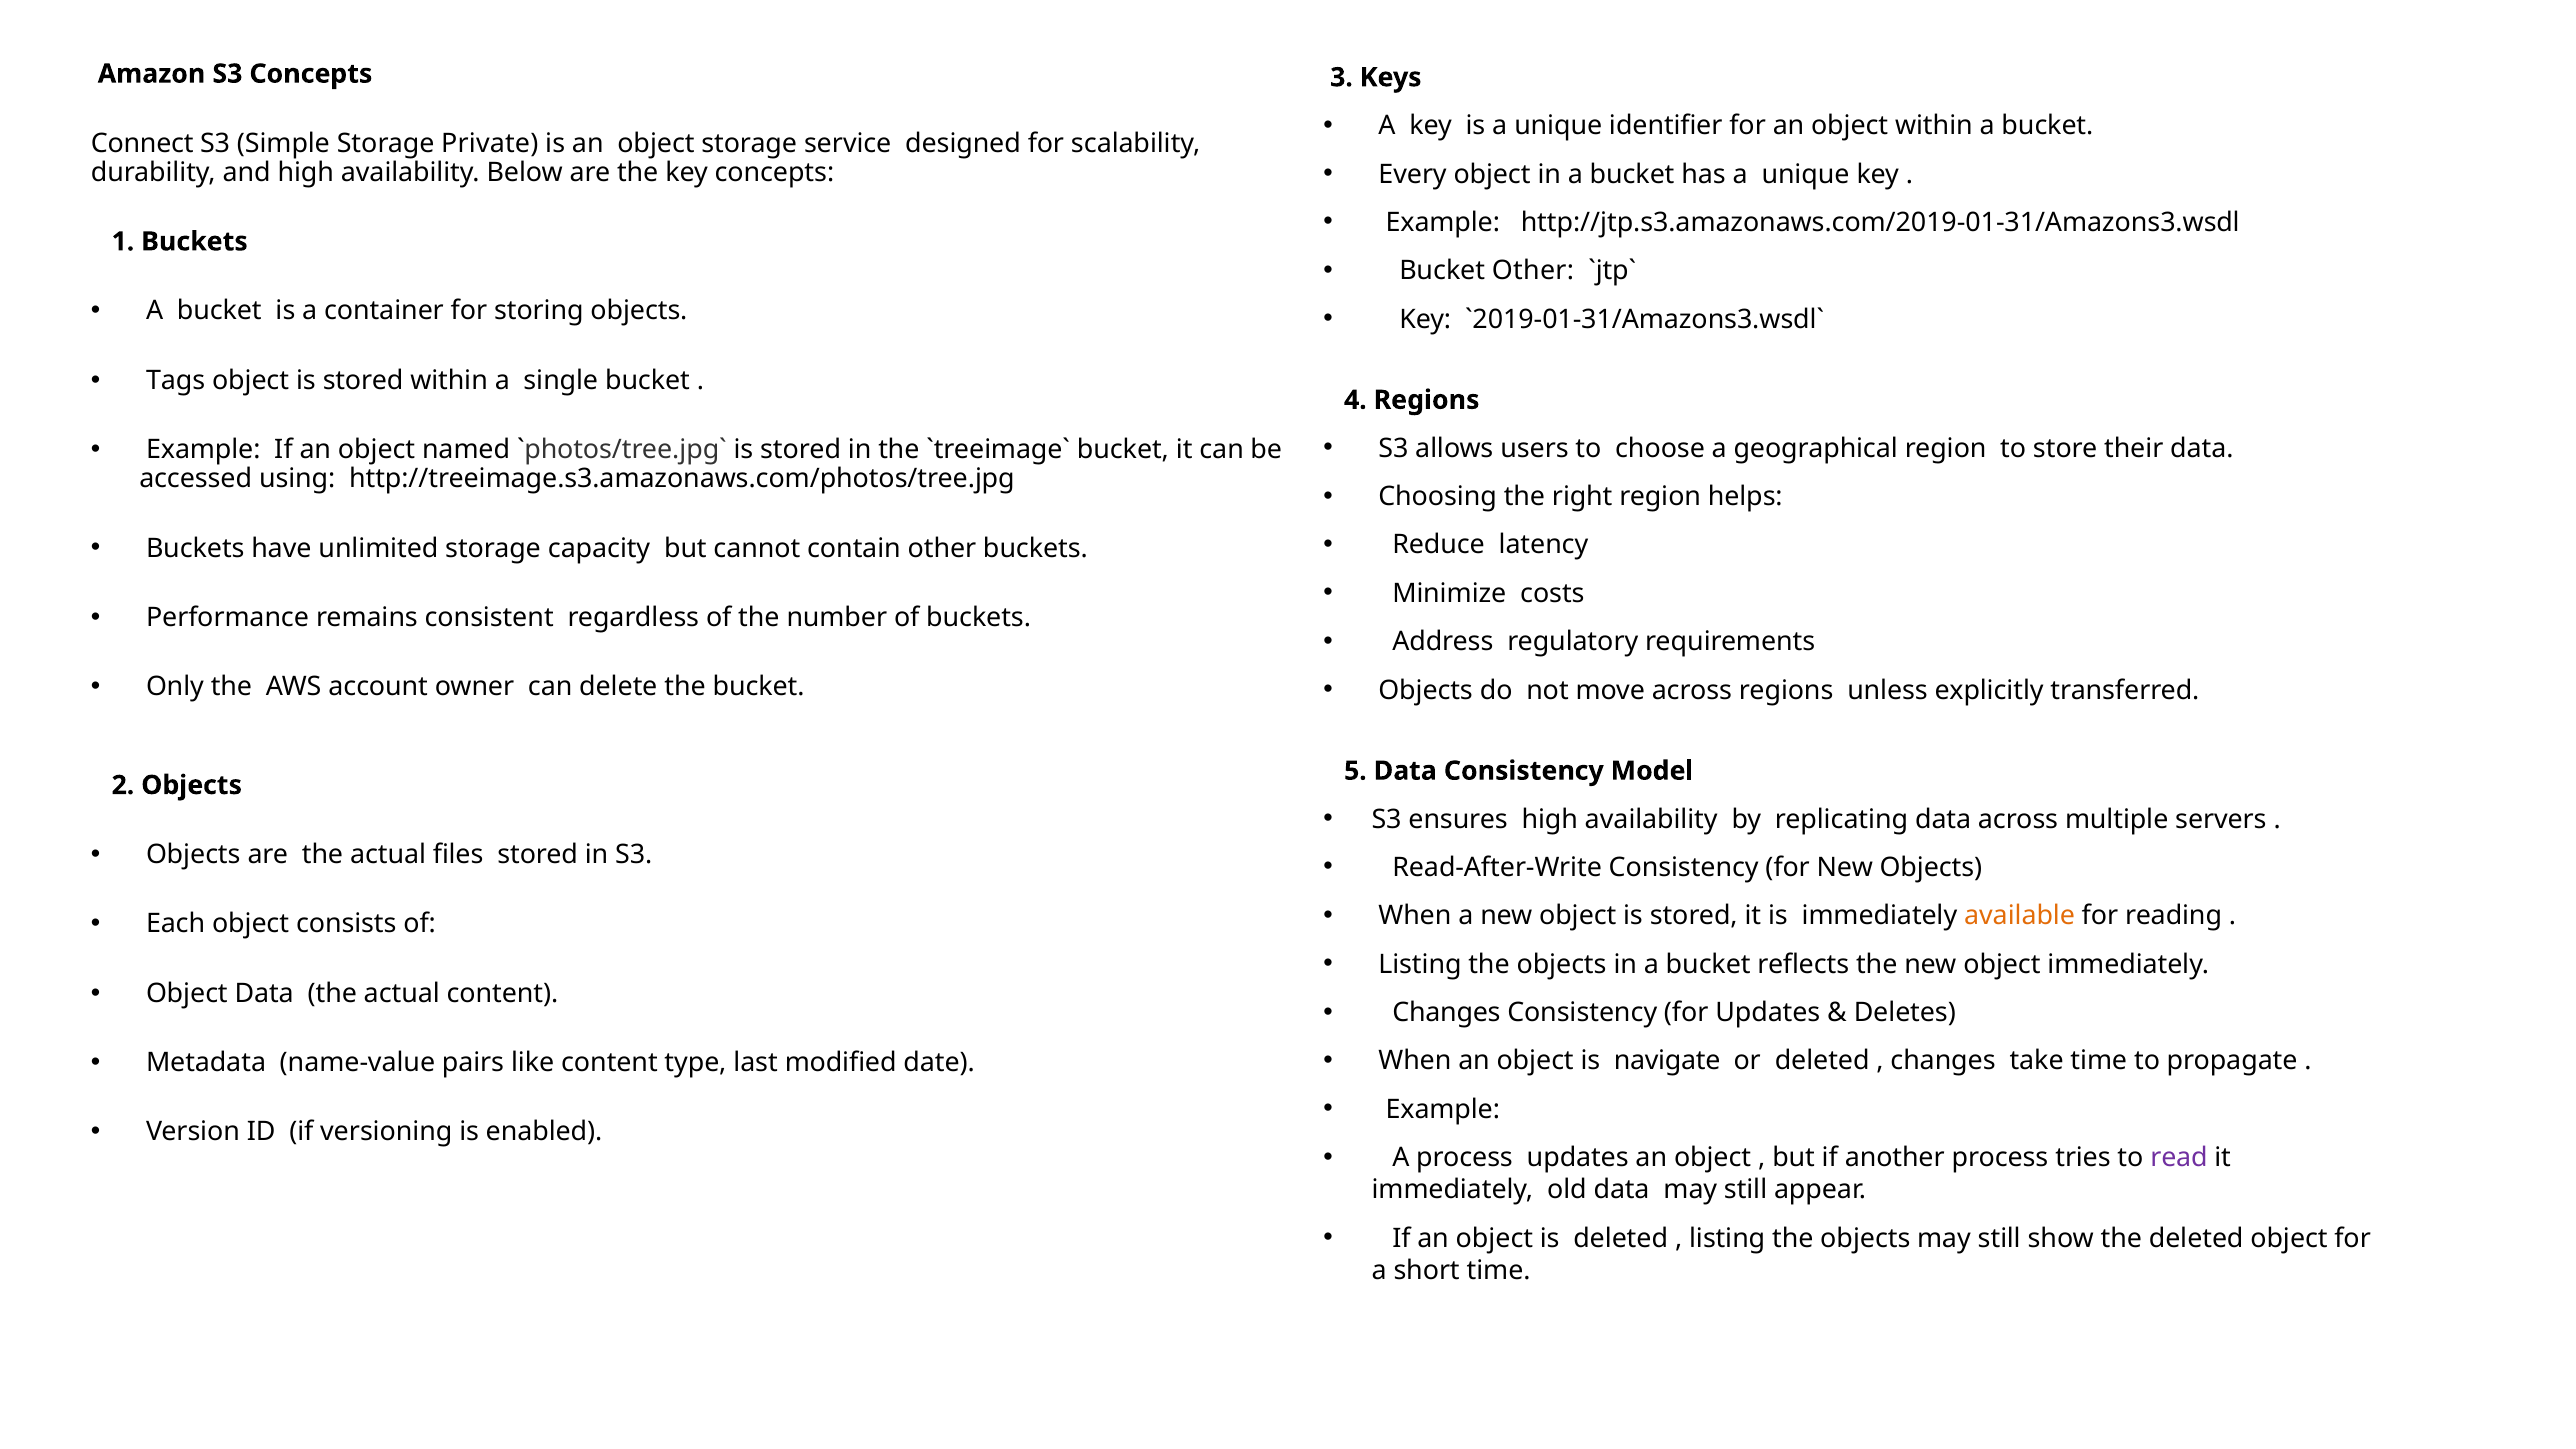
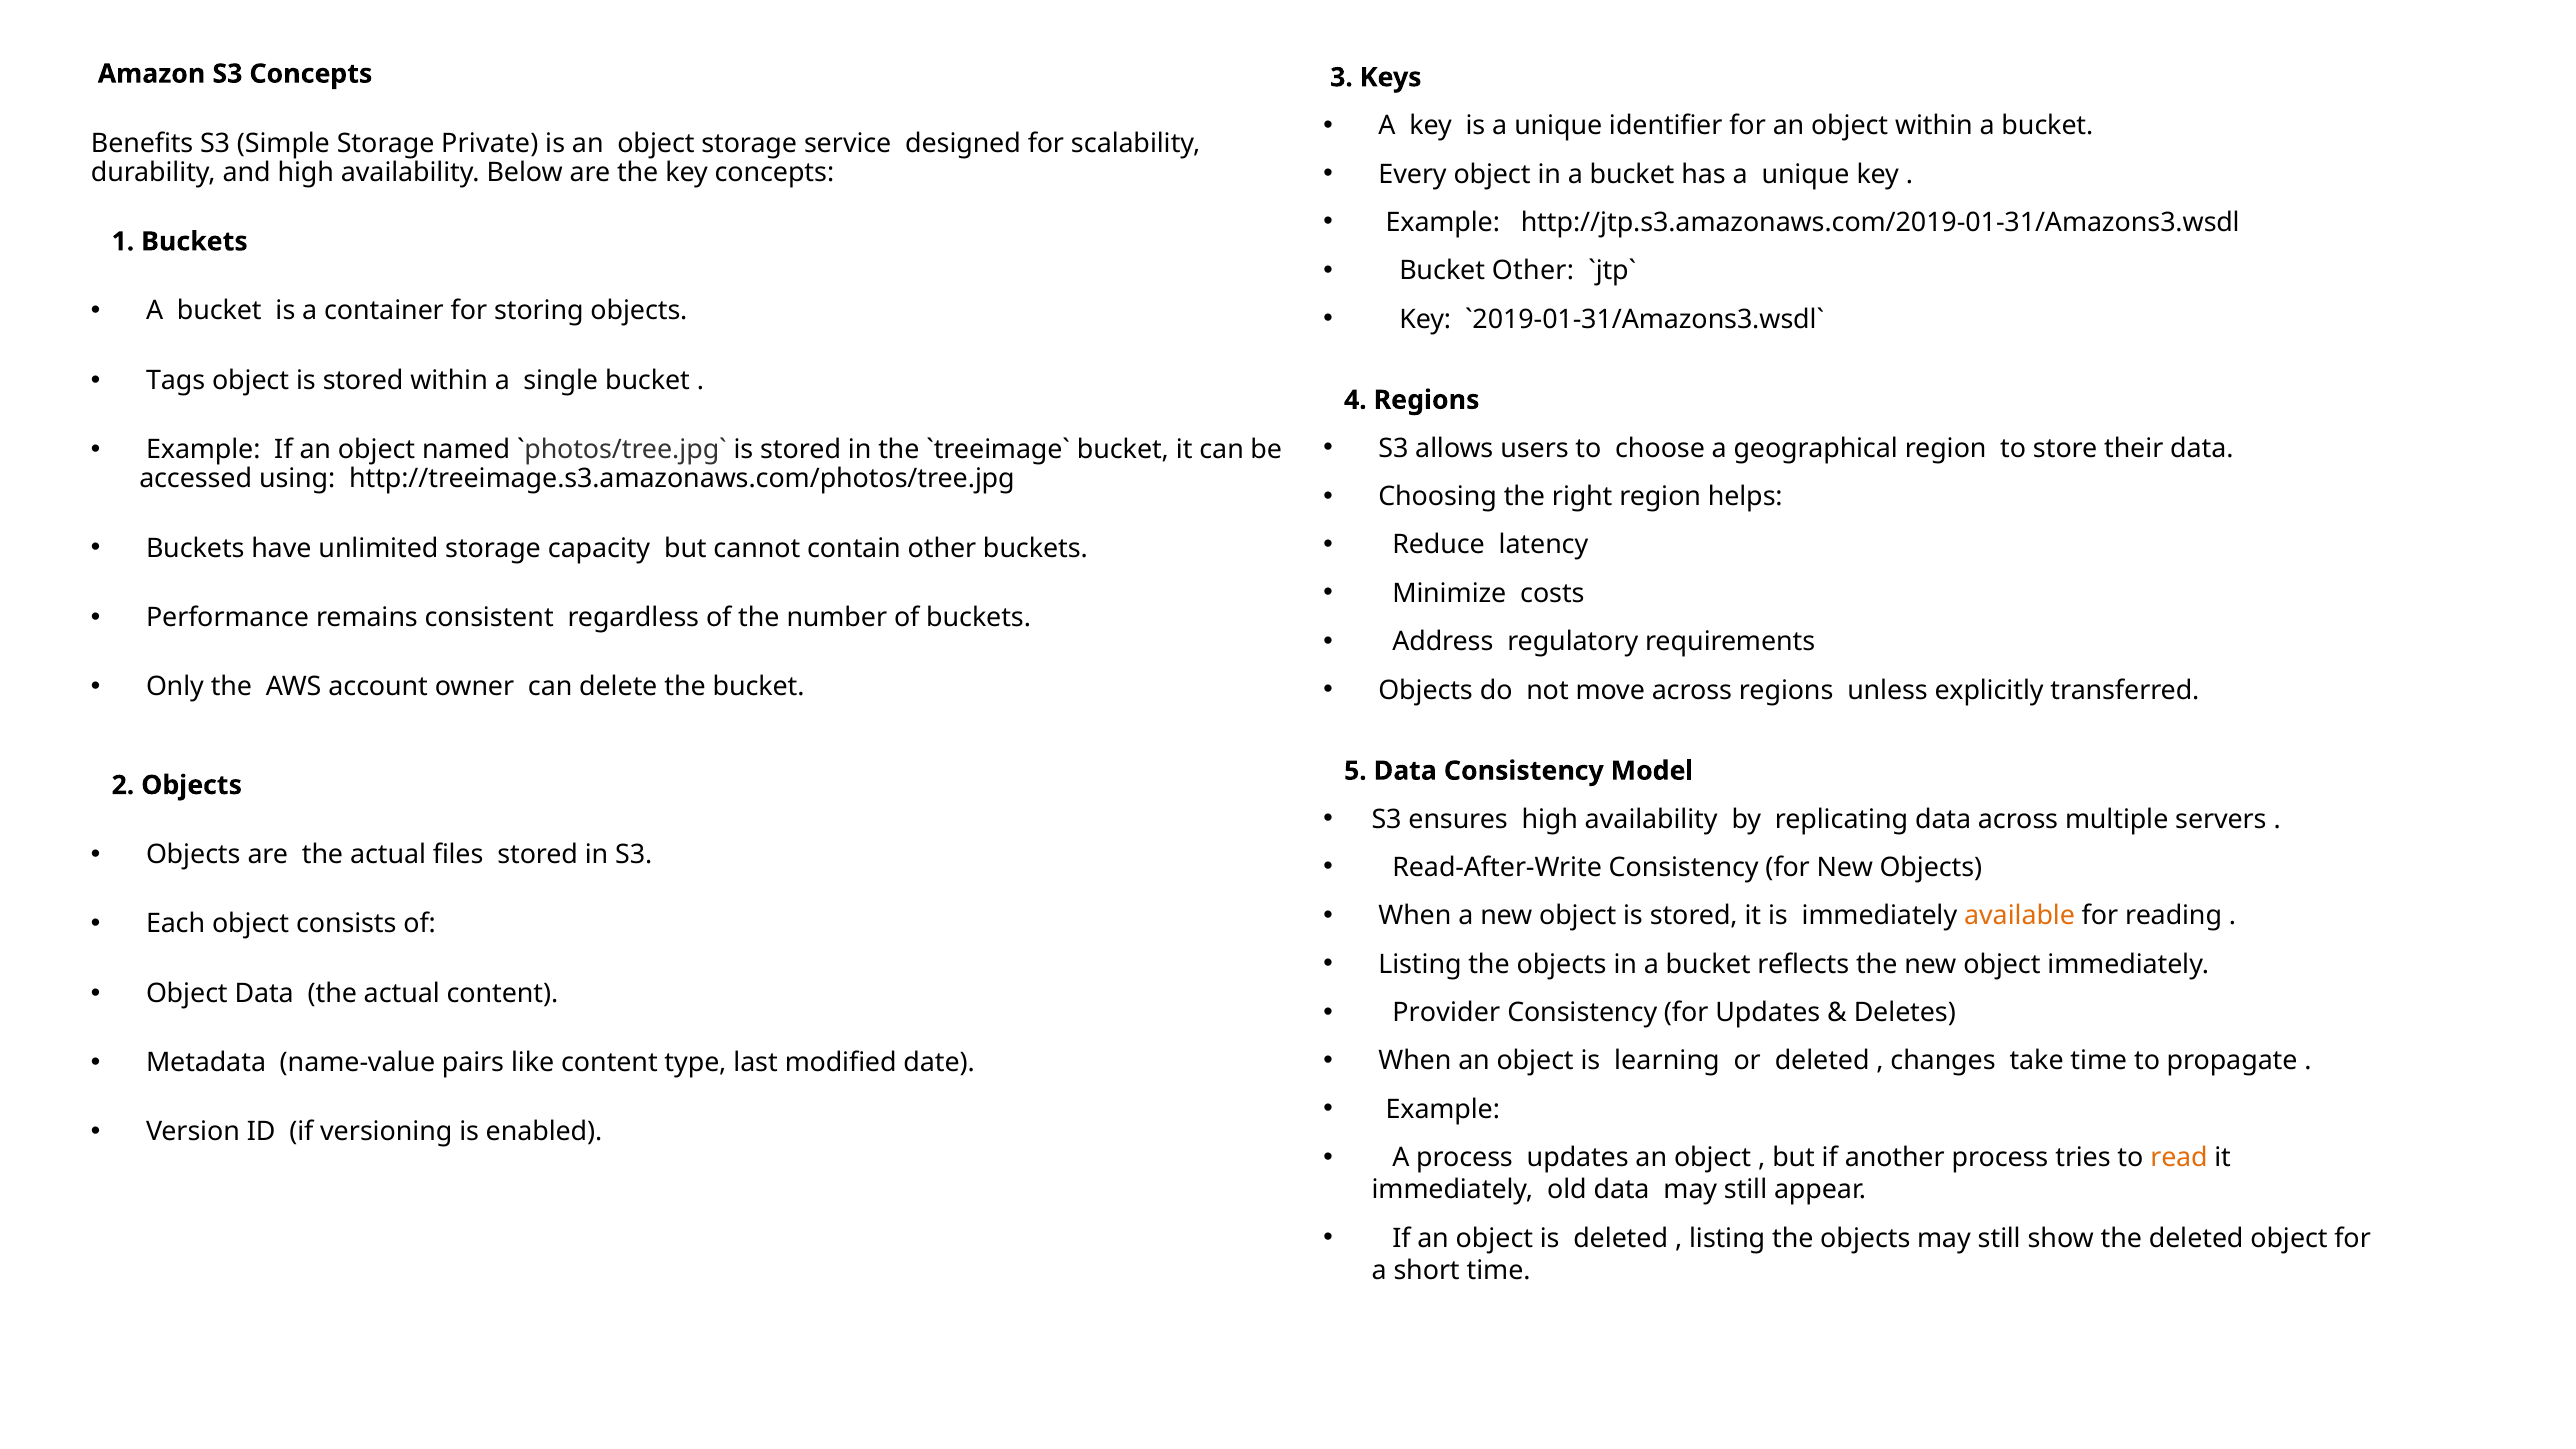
Connect: Connect -> Benefits
Changes at (1446, 1013): Changes -> Provider
navigate: navigate -> learning
read colour: purple -> orange
